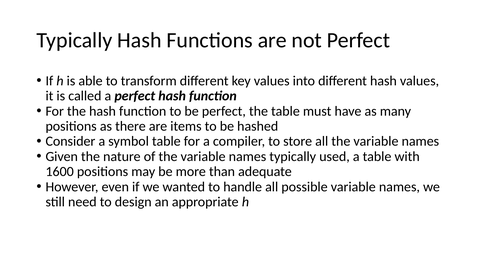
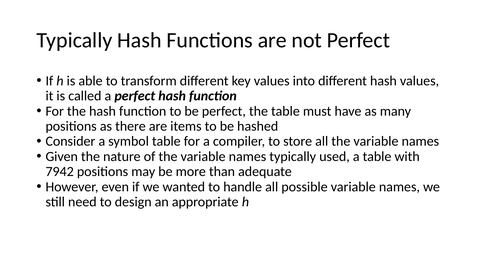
1600: 1600 -> 7942
